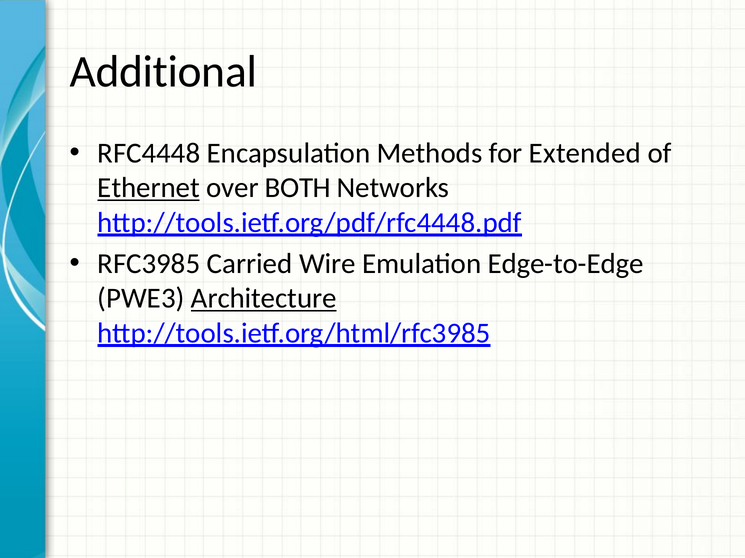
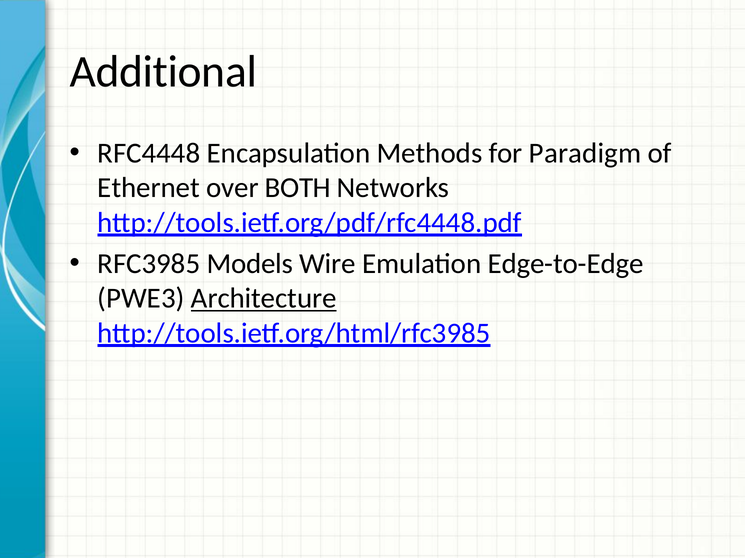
Extended: Extended -> Paradigm
Ethernet underline: present -> none
Carried: Carried -> Models
